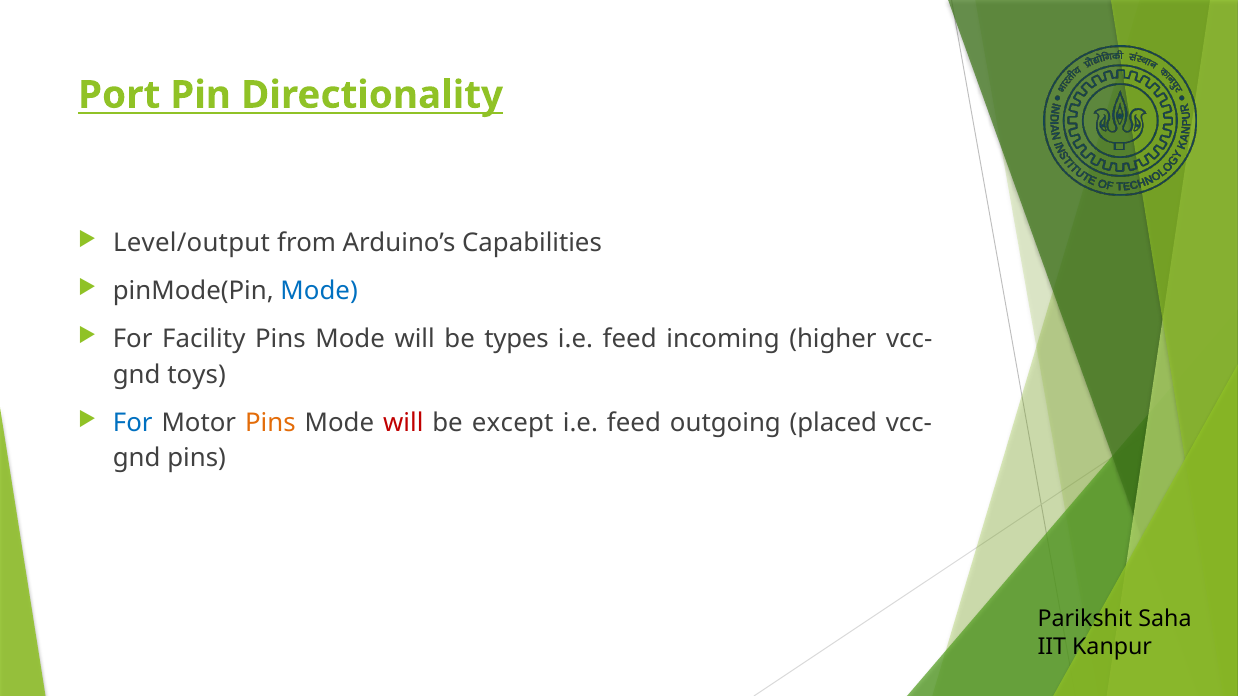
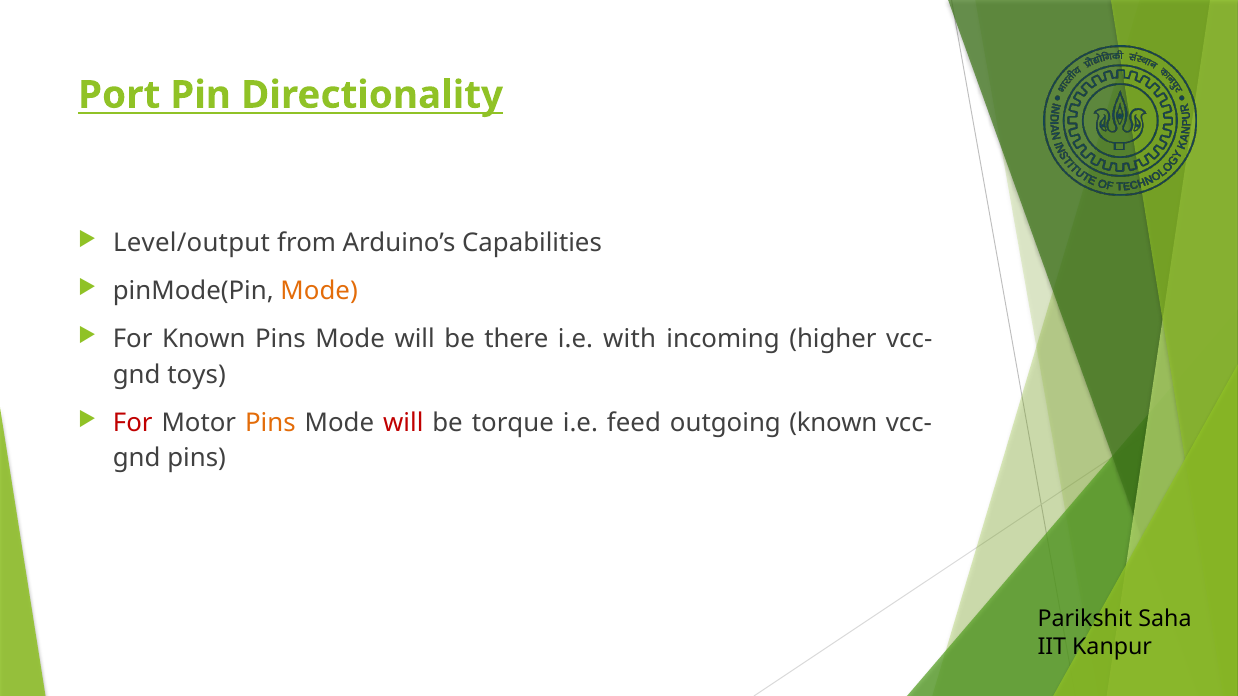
Mode at (319, 291) colour: blue -> orange
For Facility: Facility -> Known
types: types -> there
feed at (630, 340): feed -> with
For at (133, 423) colour: blue -> red
except: except -> torque
outgoing placed: placed -> known
